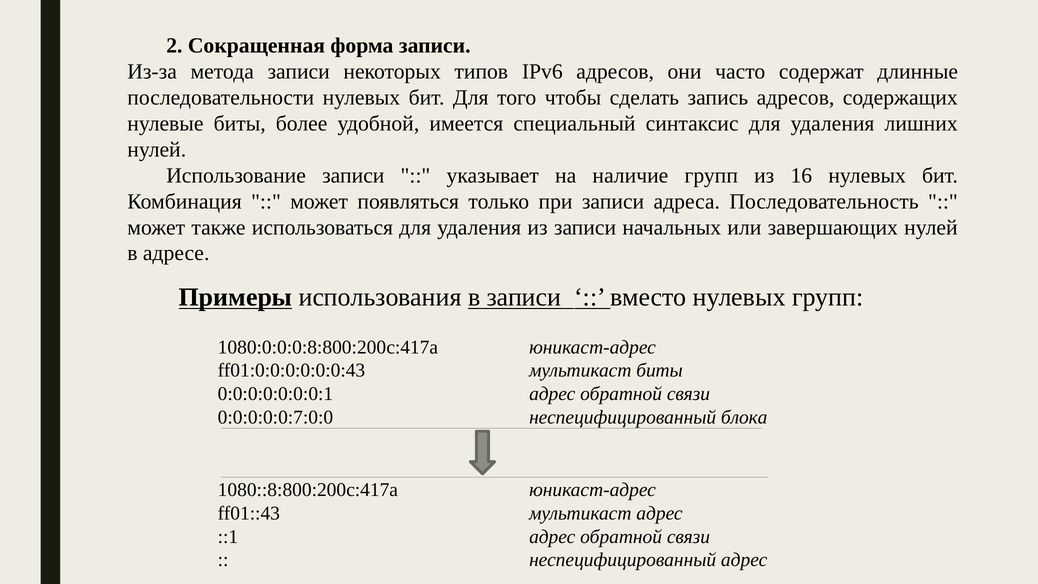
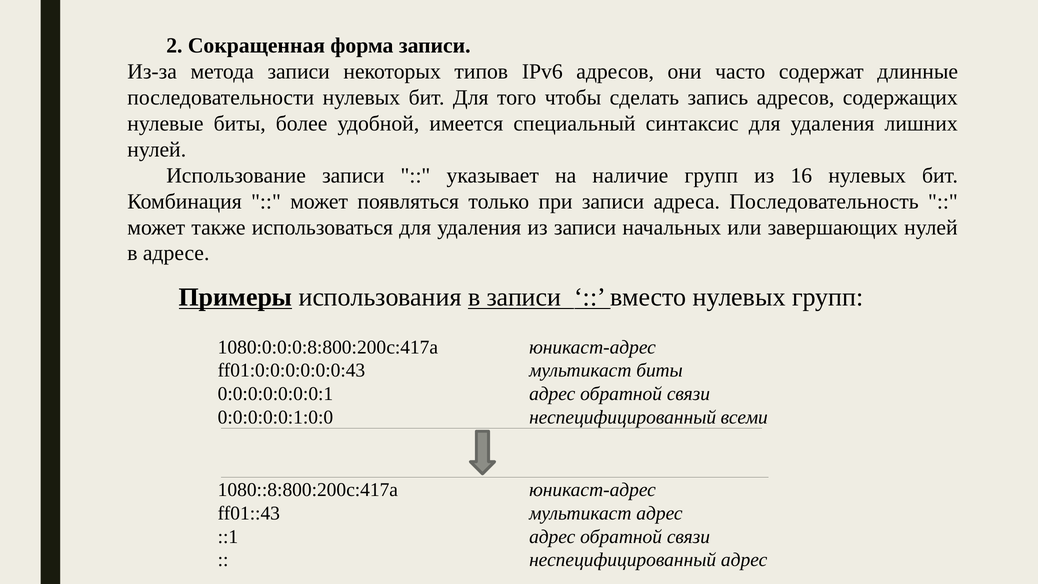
0:0:0:0:0:7:0:0: 0:0:0:0:0:7:0:0 -> 0:0:0:0:0:1:0:0
блока: блока -> всеми
